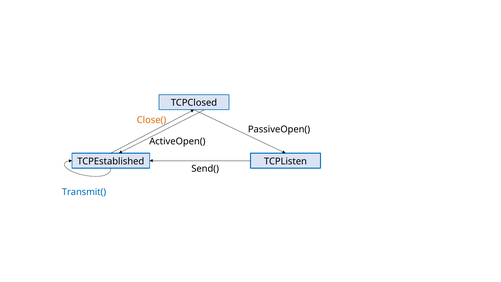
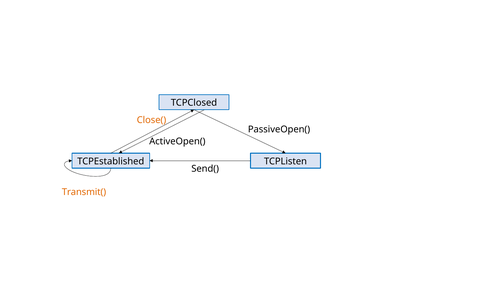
Transmit( colour: blue -> orange
